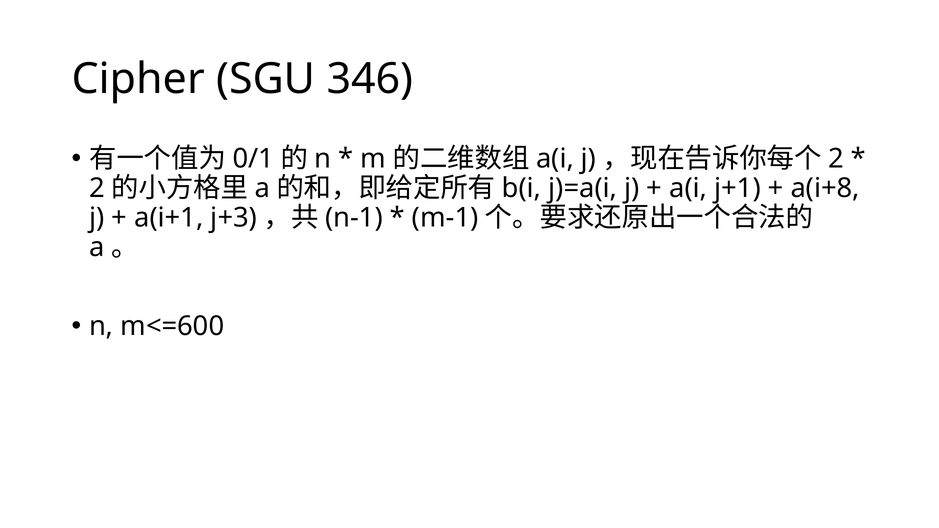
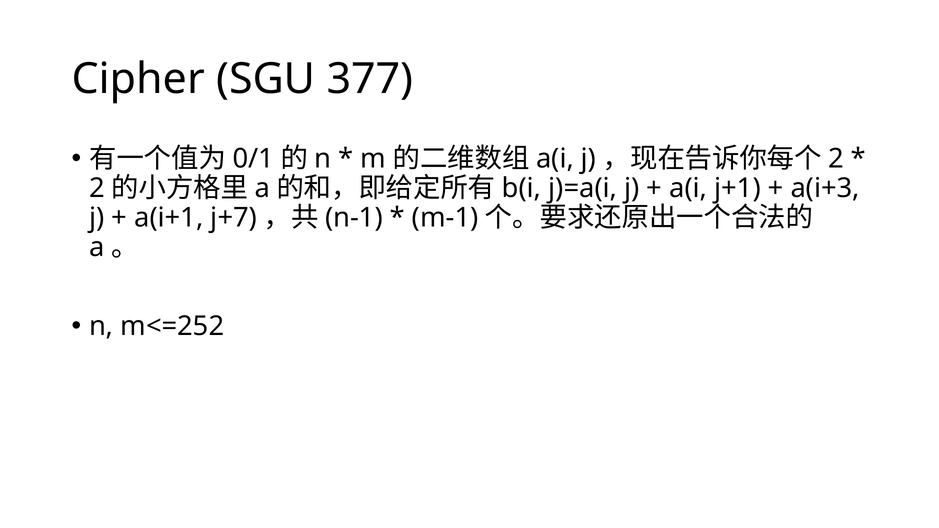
346: 346 -> 377
a(i+8: a(i+8 -> a(i+3
j+3: j+3 -> j+7
m<=600: m<=600 -> m<=252
